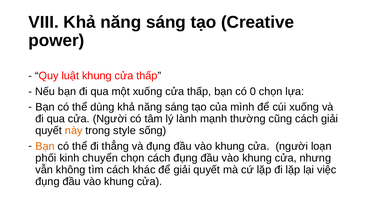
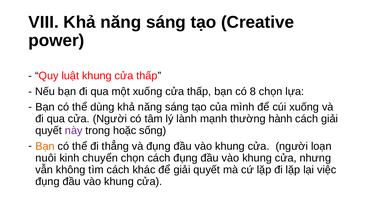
0: 0 -> 8
cũng: cũng -> hành
này colour: orange -> purple
style: style -> hoặc
phối: phối -> nuôi
